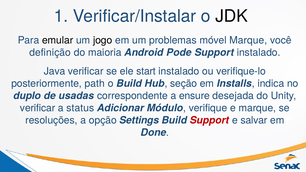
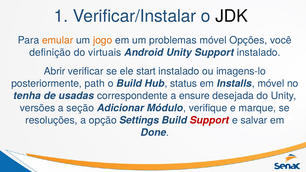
emular colour: black -> orange
jogo colour: black -> orange
móvel Marque: Marque -> Opções
maioria: maioria -> virtuais
Android Pode: Pode -> Unity
Java: Java -> Abrir
verifique-lo: verifique-lo -> imagens-lo
seção: seção -> status
Installs indica: indica -> móvel
duplo: duplo -> tenha
verificar at (38, 108): verificar -> versões
status: status -> seção
